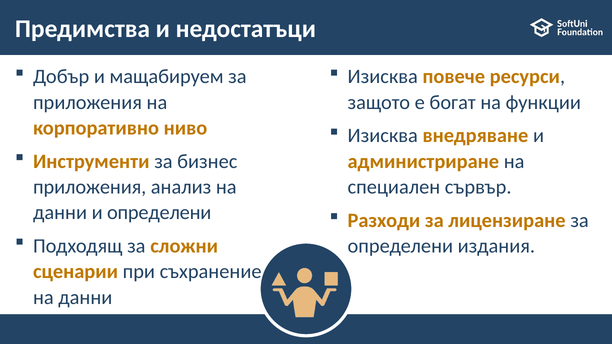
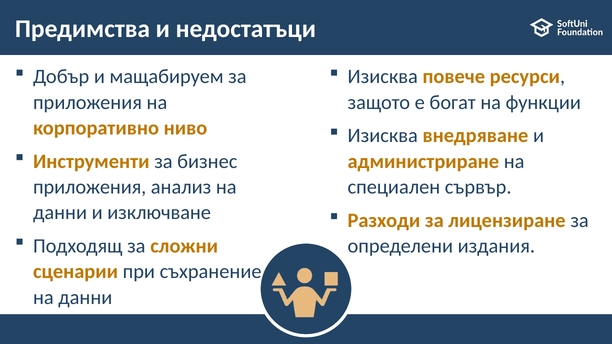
и определени: определени -> изключване
